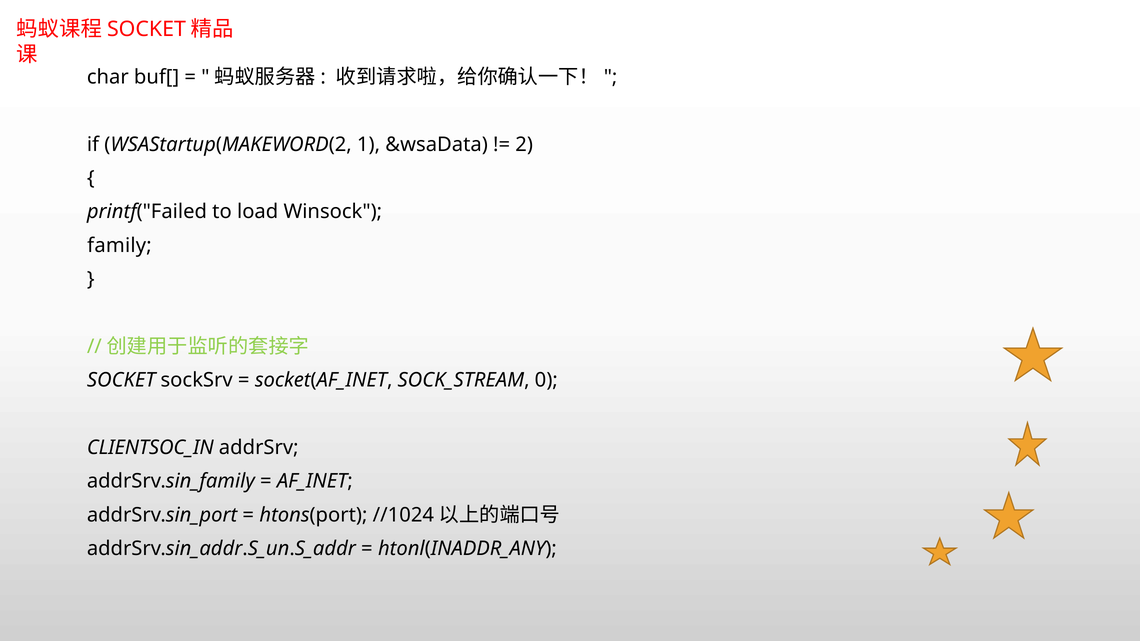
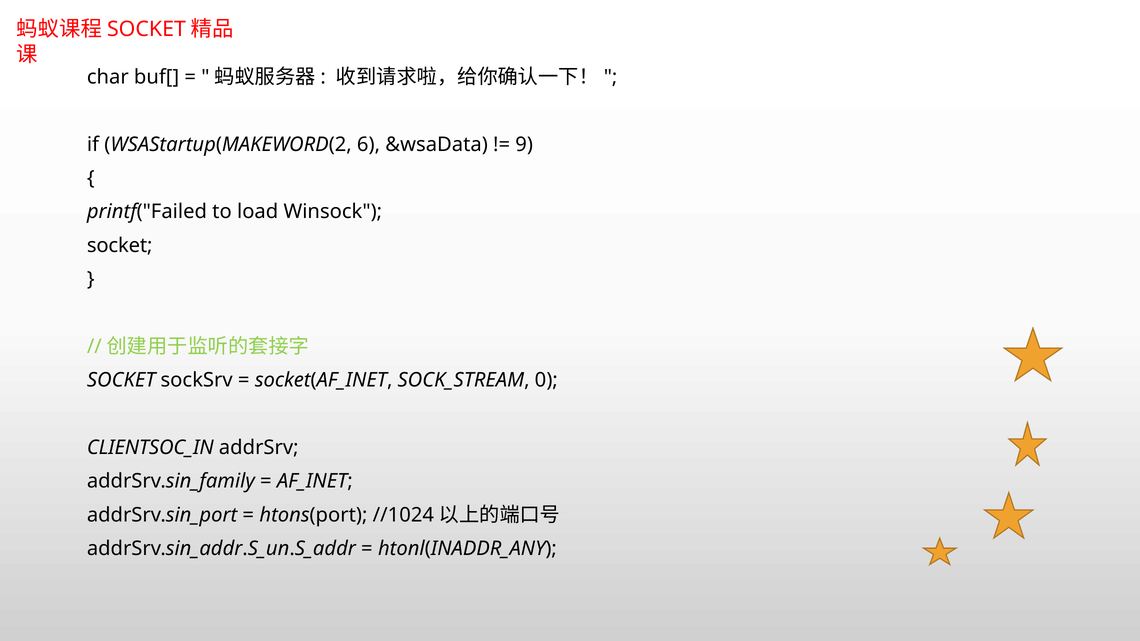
1: 1 -> 6
2: 2 -> 9
family at (119, 246): family -> socket
